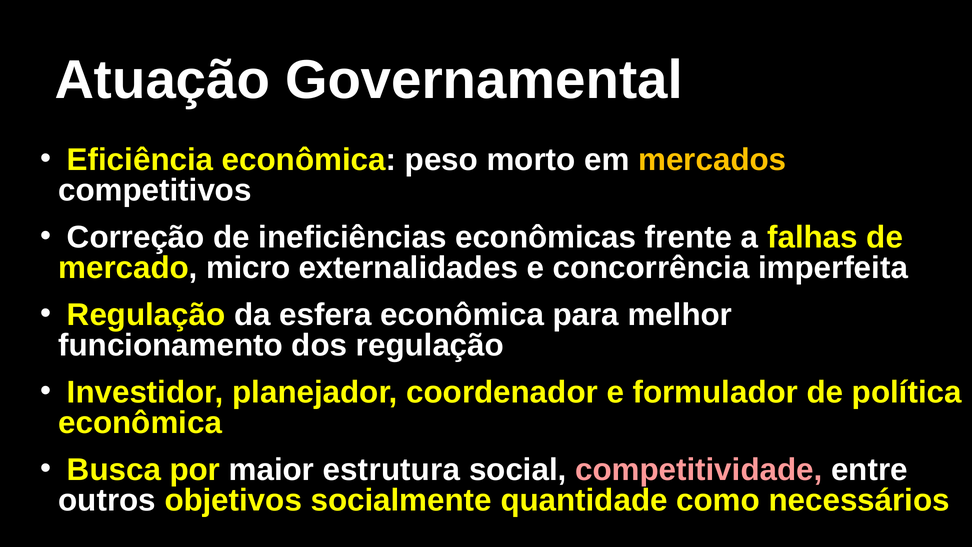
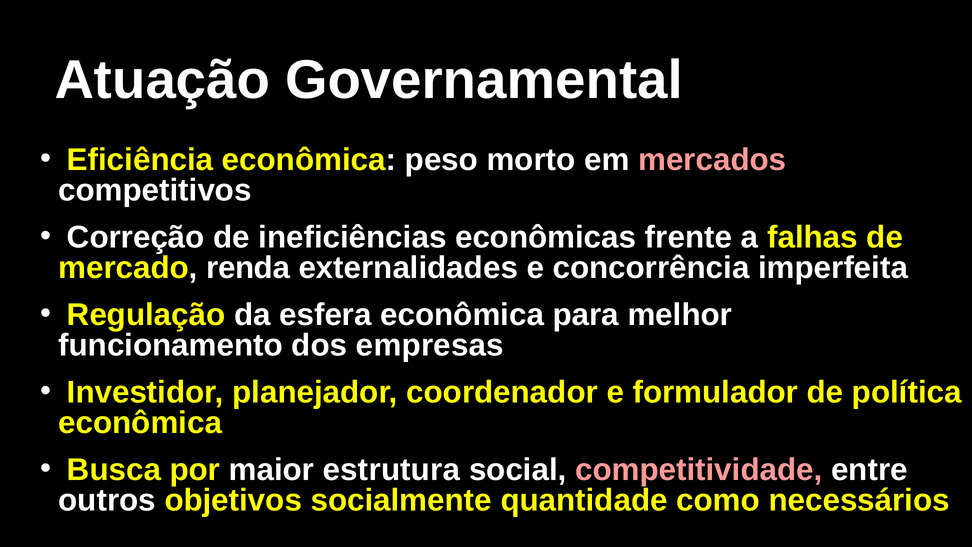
mercados colour: yellow -> pink
micro: micro -> renda
dos regulação: regulação -> empresas
